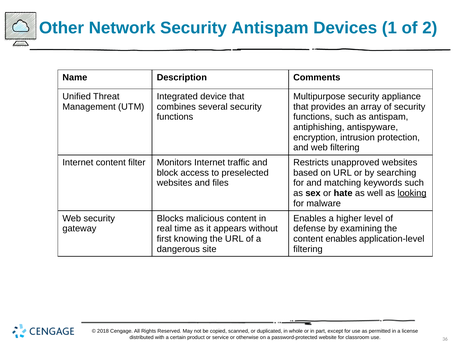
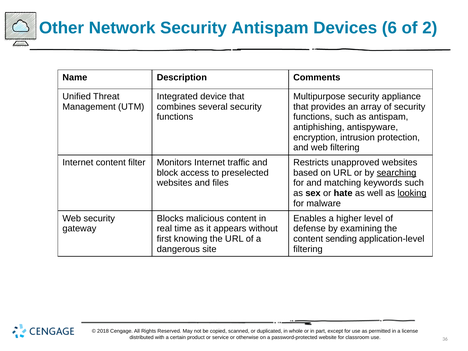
1: 1 -> 6
searching underline: none -> present
content enables: enables -> sending
